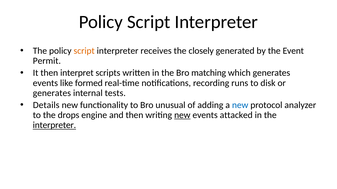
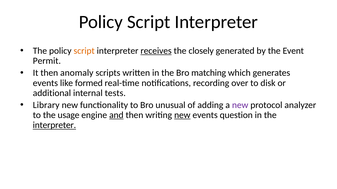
receives underline: none -> present
interpret: interpret -> anomaly
runs: runs -> over
generates at (52, 93): generates -> additional
Details: Details -> Library
new at (240, 105) colour: blue -> purple
drops: drops -> usage
and underline: none -> present
attacked: attacked -> question
